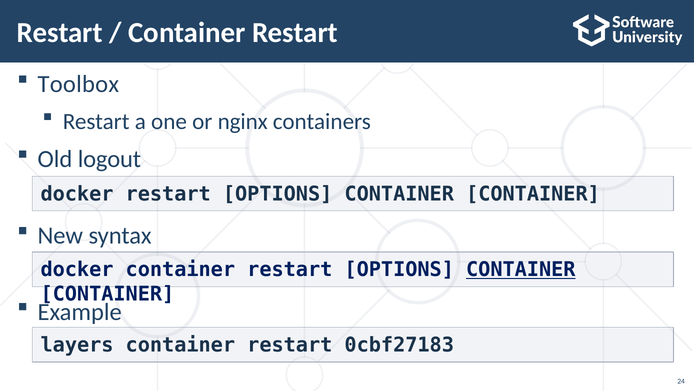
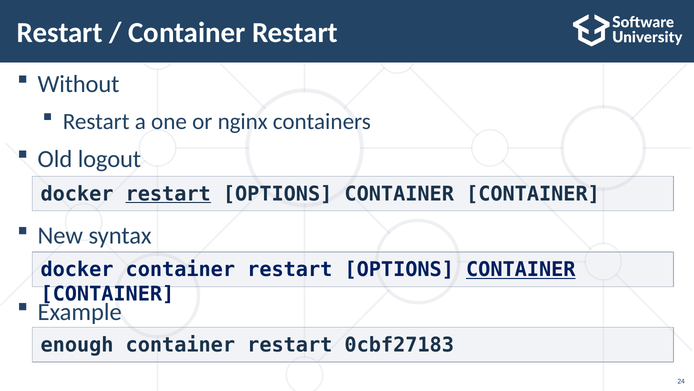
Toolbox: Toolbox -> Without
restart at (168, 194) underline: none -> present
layers: layers -> enough
